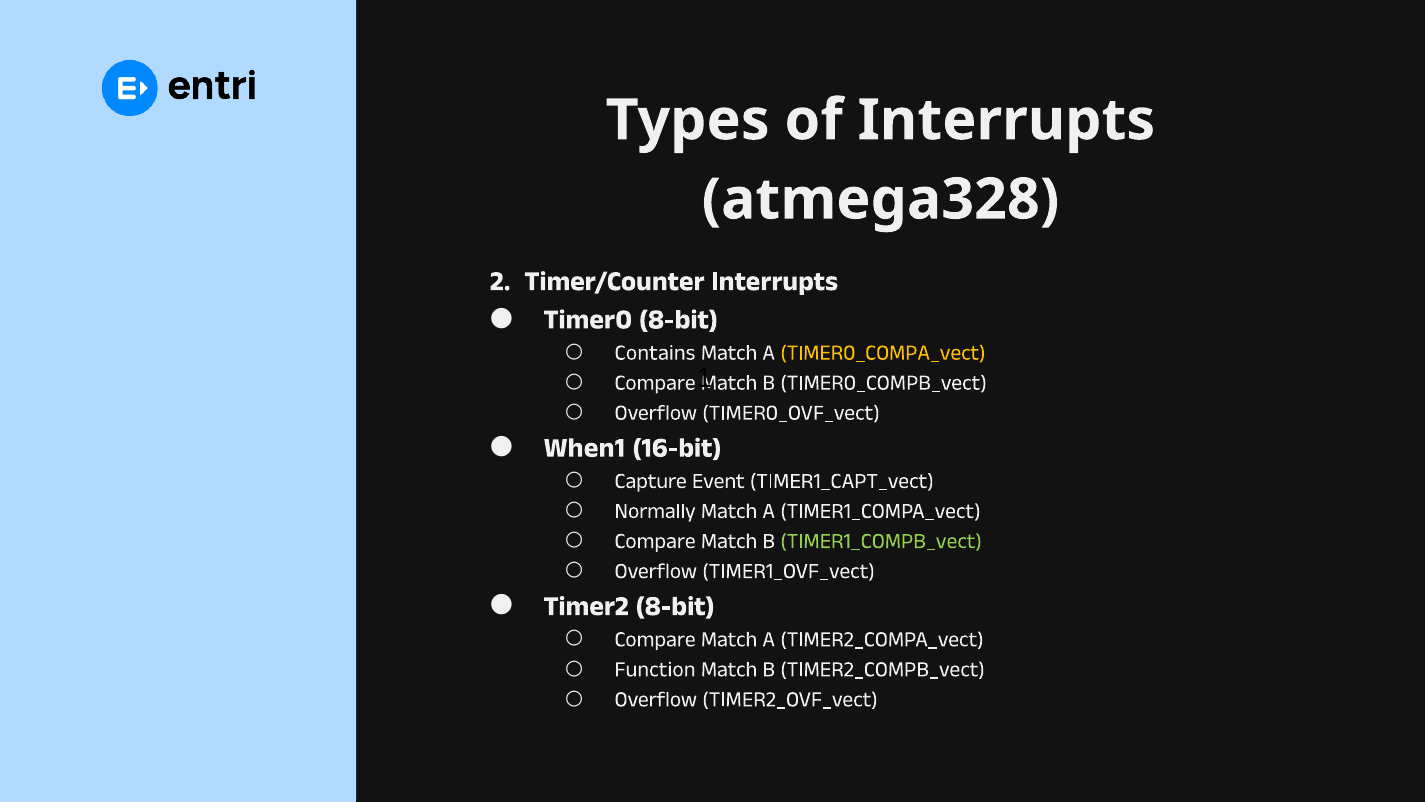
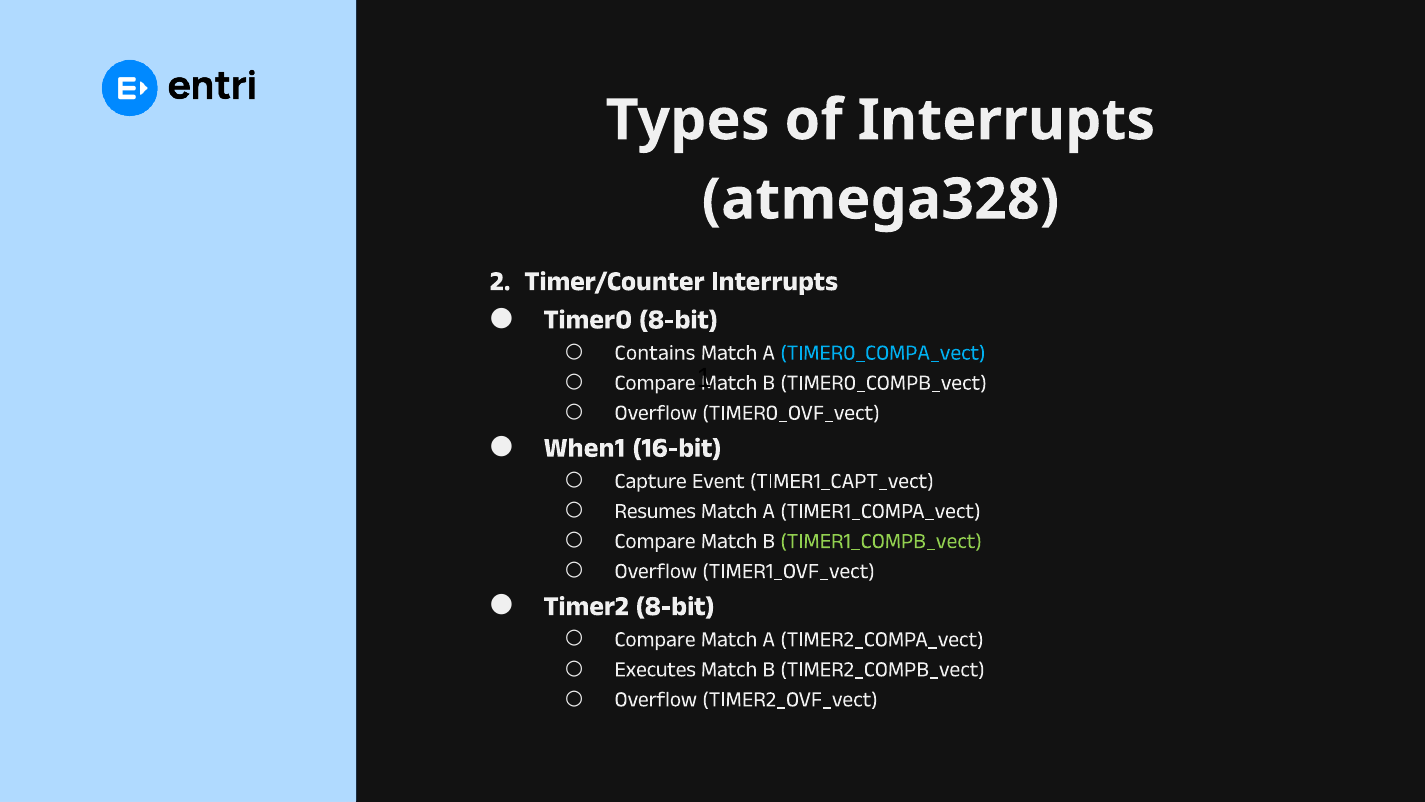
TIMER0_COMPA_vect colour: yellow -> light blue
Normally: Normally -> Resumes
Function: Function -> Executes
